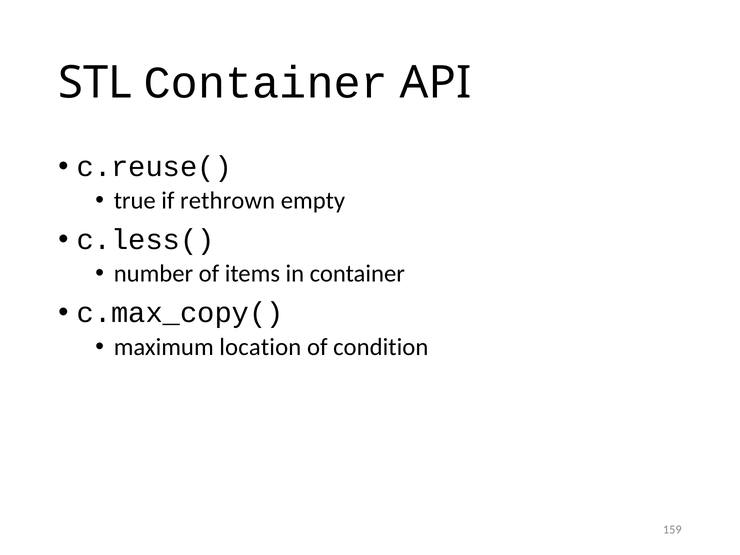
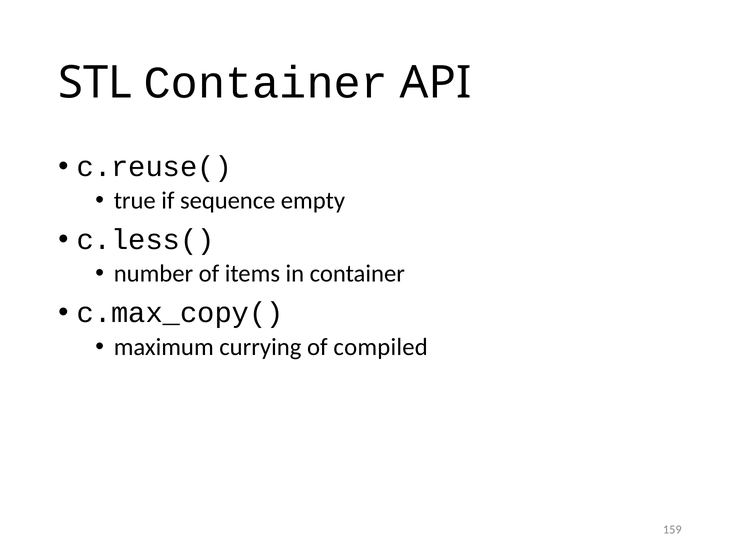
rethrown: rethrown -> sequence
location: location -> currying
condition: condition -> compiled
